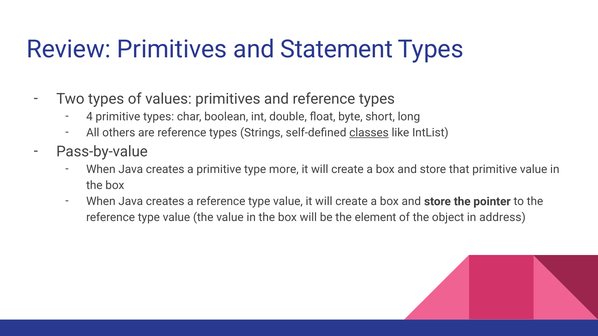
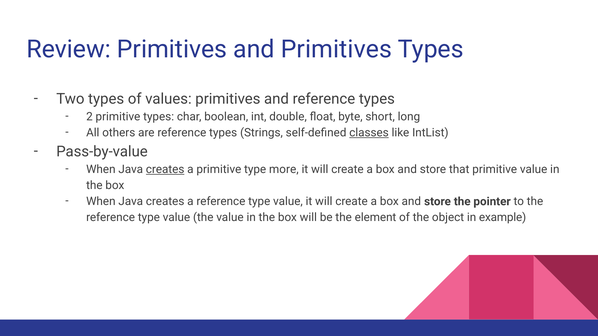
and Statement: Statement -> Primitives
4: 4 -> 2
creates at (165, 170) underline: none -> present
address: address -> example
